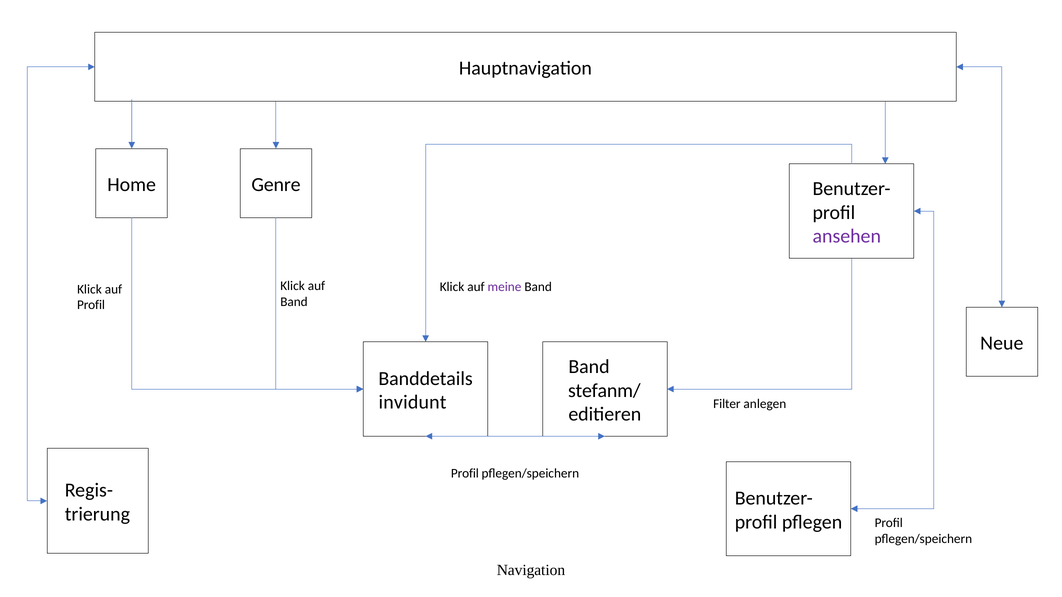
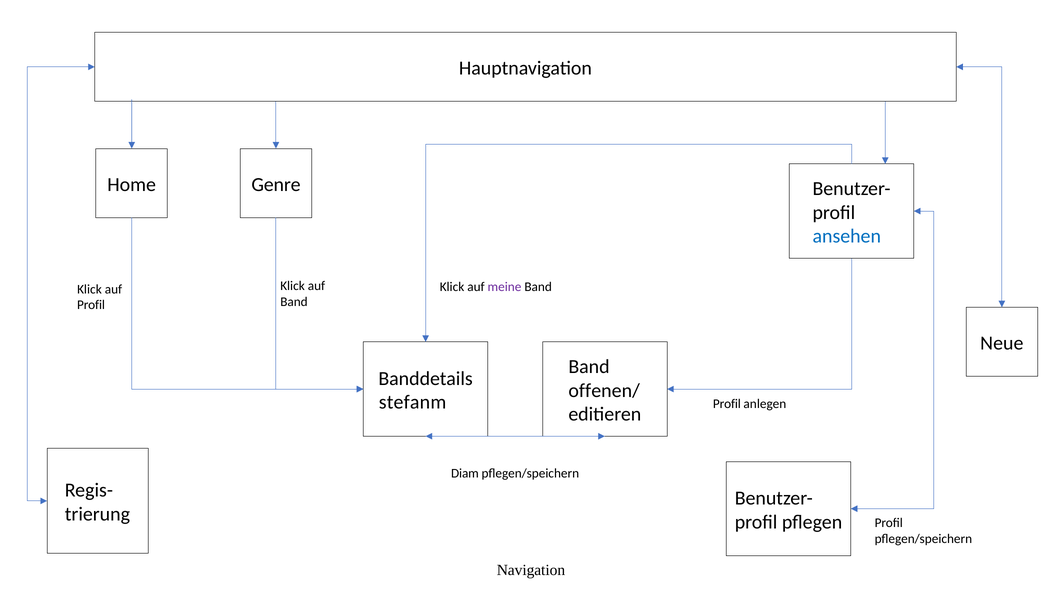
ansehen colour: purple -> blue
stefanm/: stefanm/ -> offenen/
invidunt: invidunt -> stefanm
Filter at (727, 404): Filter -> Profil
Profil at (465, 474): Profil -> Diam
